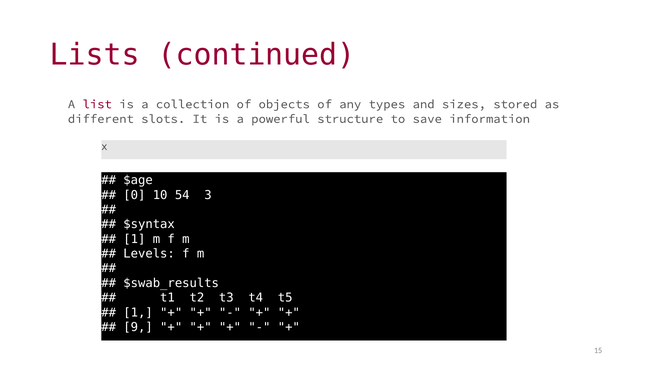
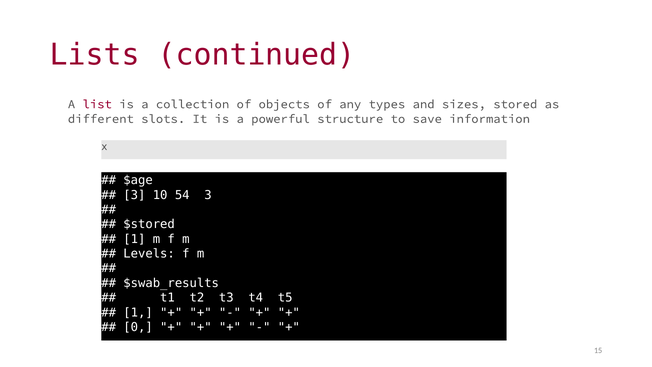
0 at (134, 195): 0 -> 3
$syntax: $syntax -> $stored
9: 9 -> 0
